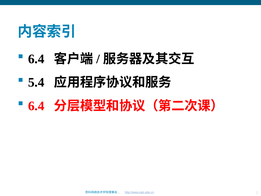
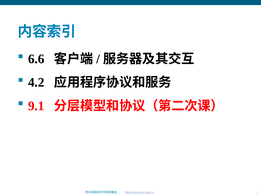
6.4 at (36, 59): 6.4 -> 6.6
5.4: 5.4 -> 4.2
6.4 at (36, 106): 6.4 -> 9.1
